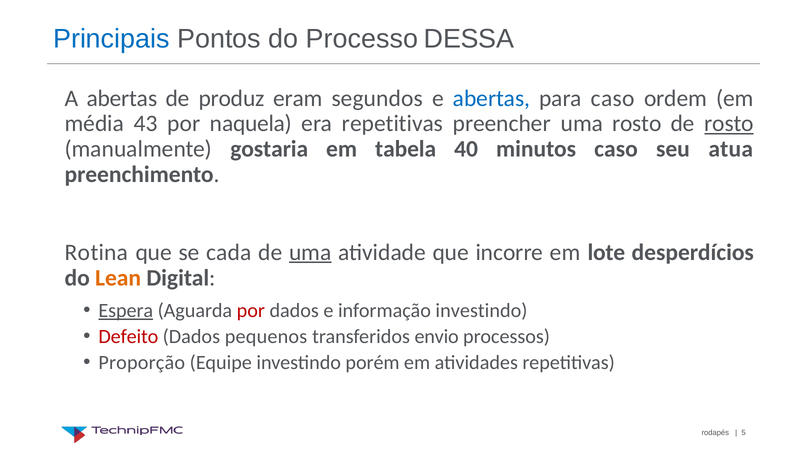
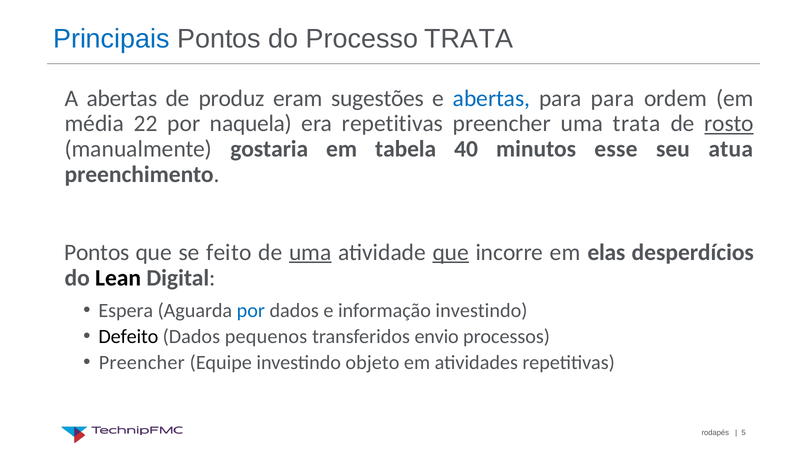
Processo DESSA: DESSA -> TRATA
segundos: segundos -> sugestões
para caso: caso -> para
43: 43 -> 22
uma rosto: rosto -> trata
minutos caso: caso -> esse
Rotina at (97, 252): Rotina -> Pontos
cada: cada -> feito
que at (451, 252) underline: none -> present
lote: lote -> elas
Lean colour: orange -> black
Espera underline: present -> none
por at (251, 311) colour: red -> blue
Defeito colour: red -> black
Proporção at (142, 363): Proporção -> Preencher
porém: porém -> objeto
